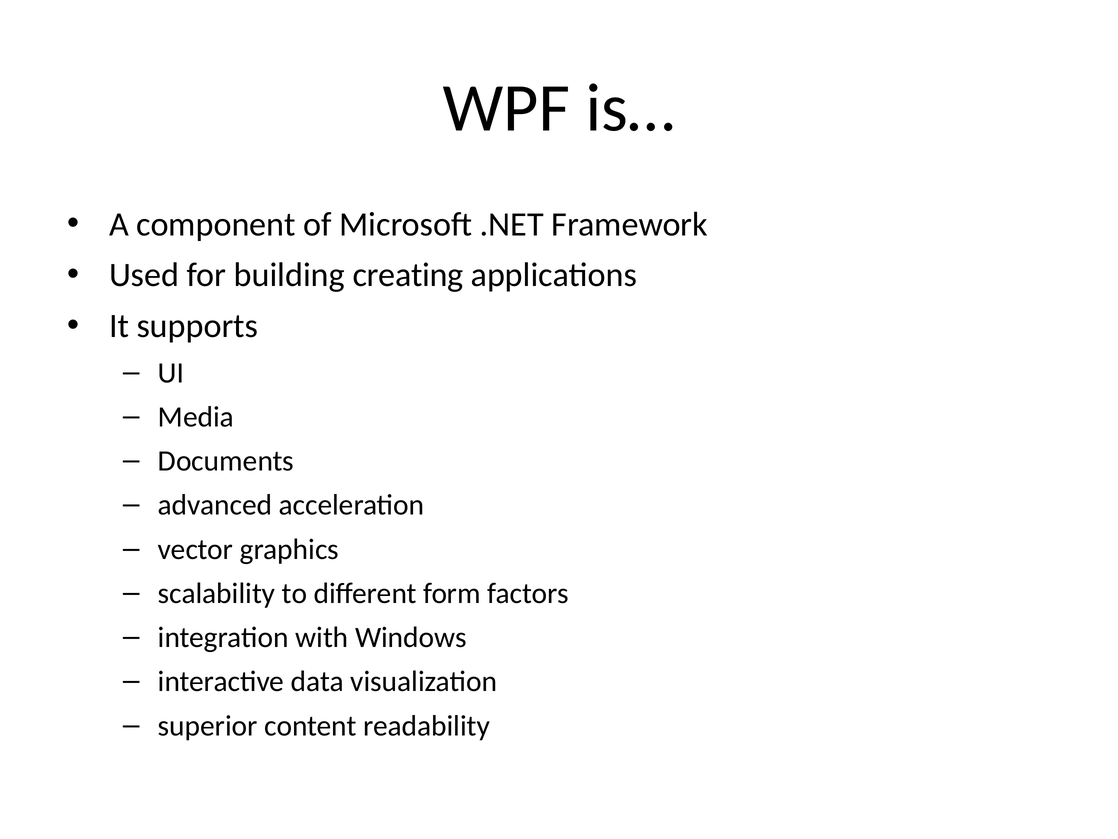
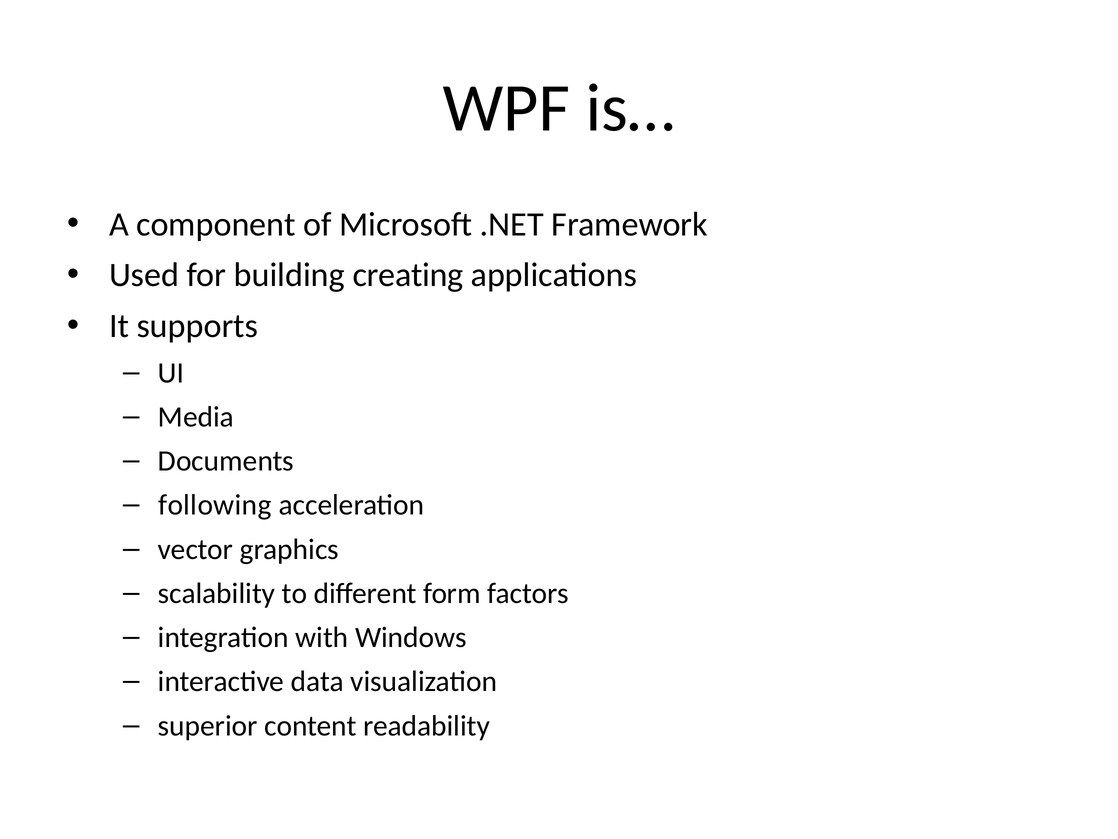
advanced: advanced -> following
